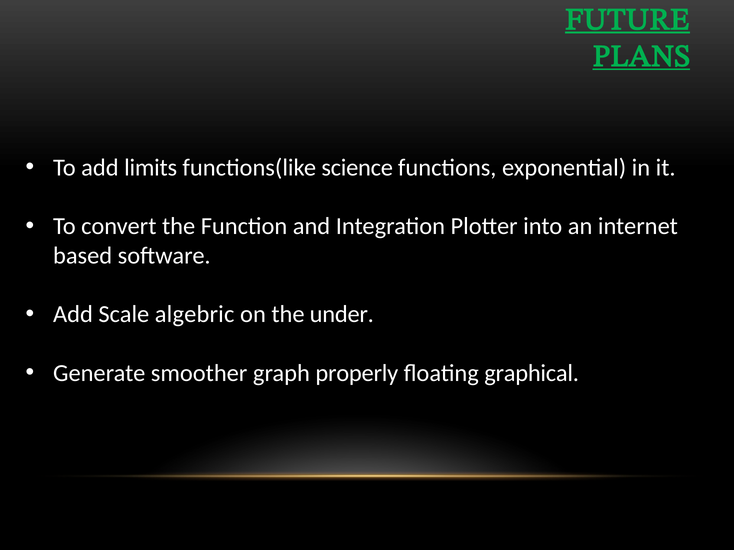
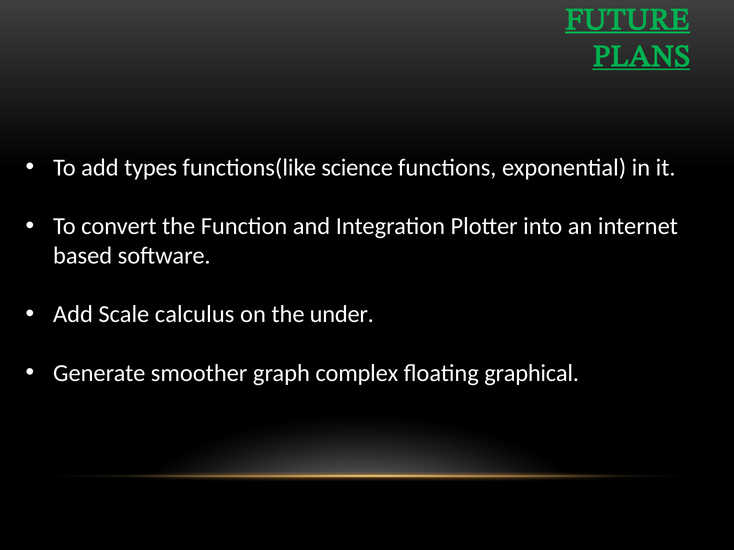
limits: limits -> types
algebric: algebric -> calculus
properly: properly -> complex
